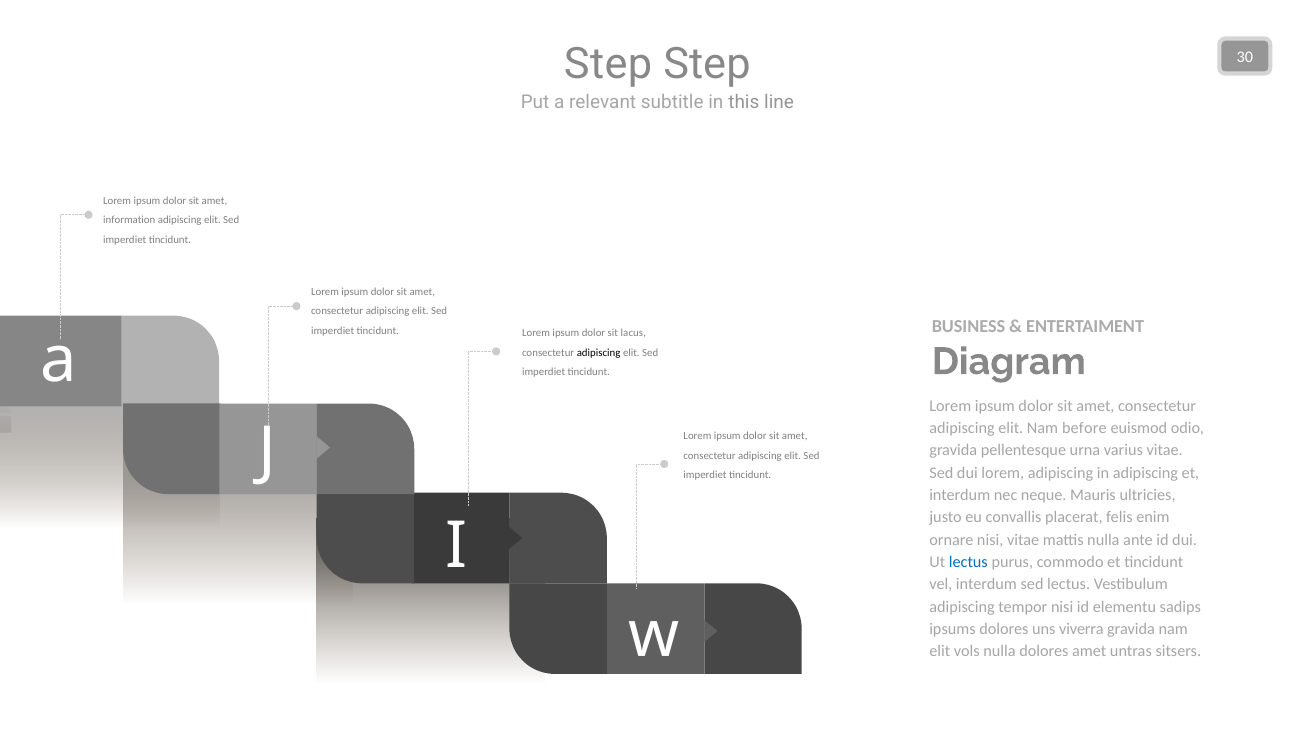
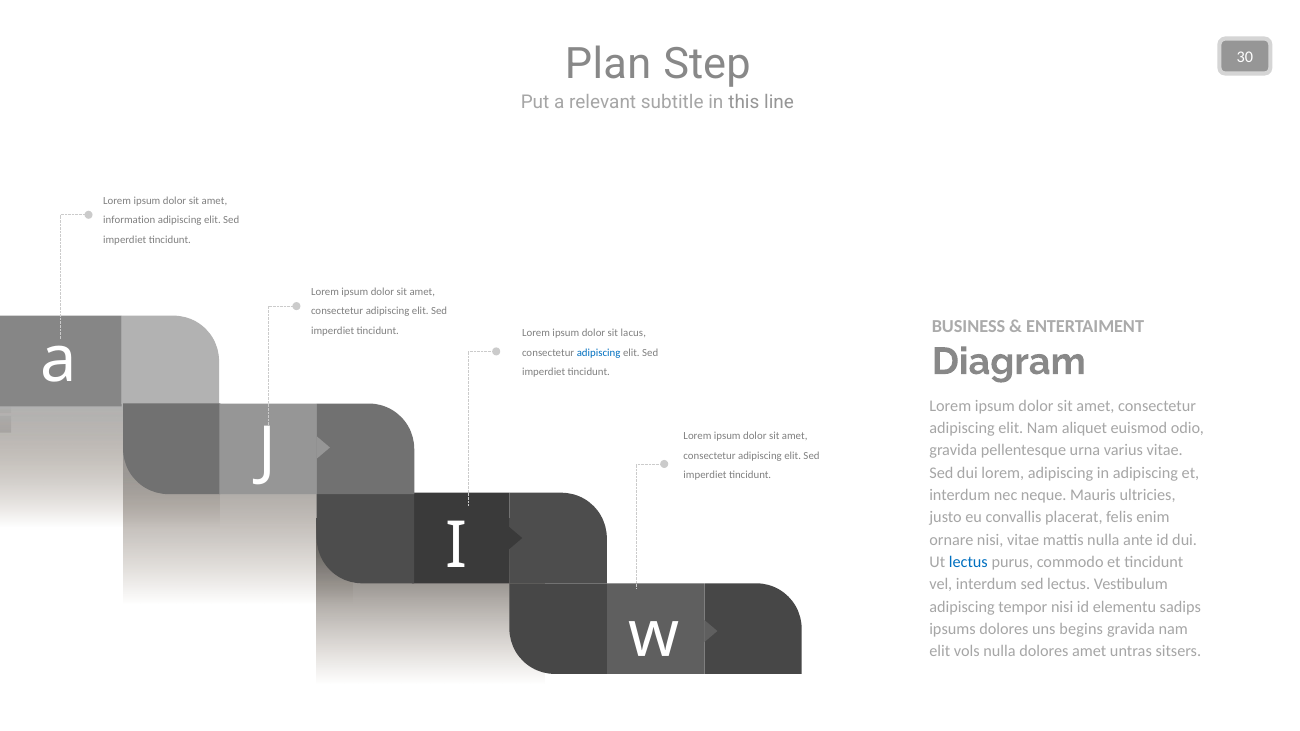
Step at (608, 65): Step -> Plan
adipiscing at (599, 353) colour: black -> blue
before: before -> aliquet
viverra: viverra -> begins
